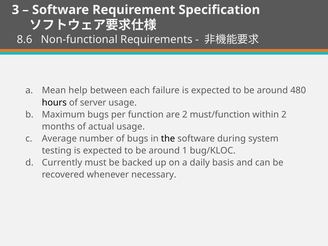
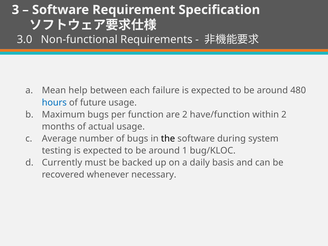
8.6: 8.6 -> 3.0
hours colour: black -> blue
server: server -> future
must/function: must/function -> have/function
